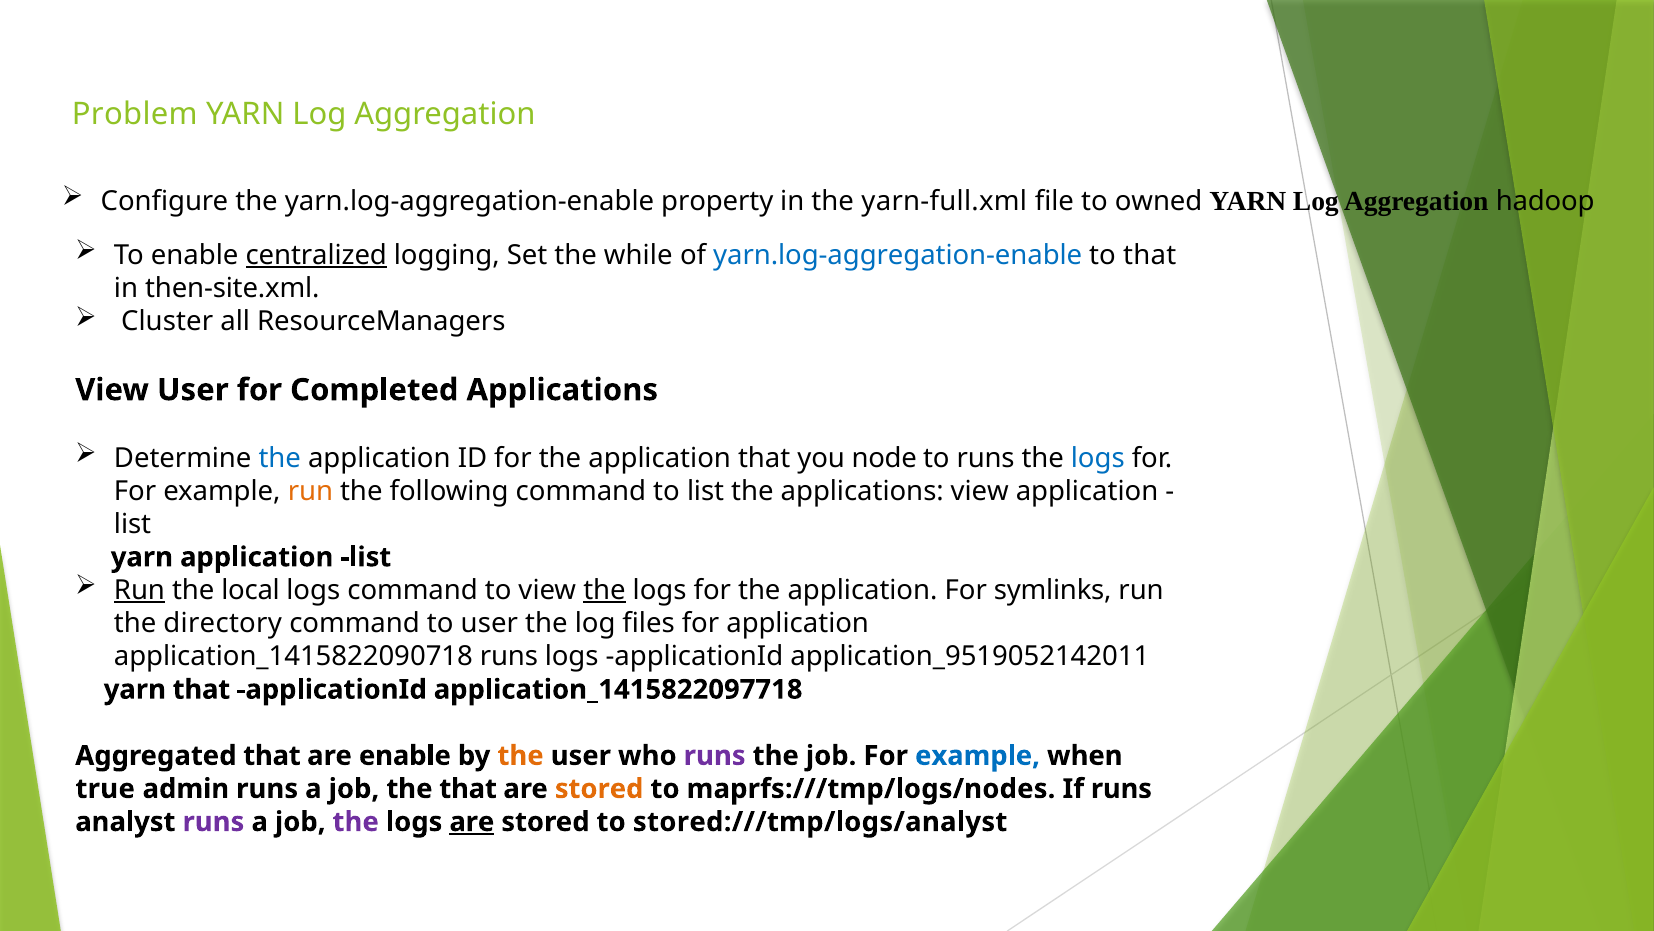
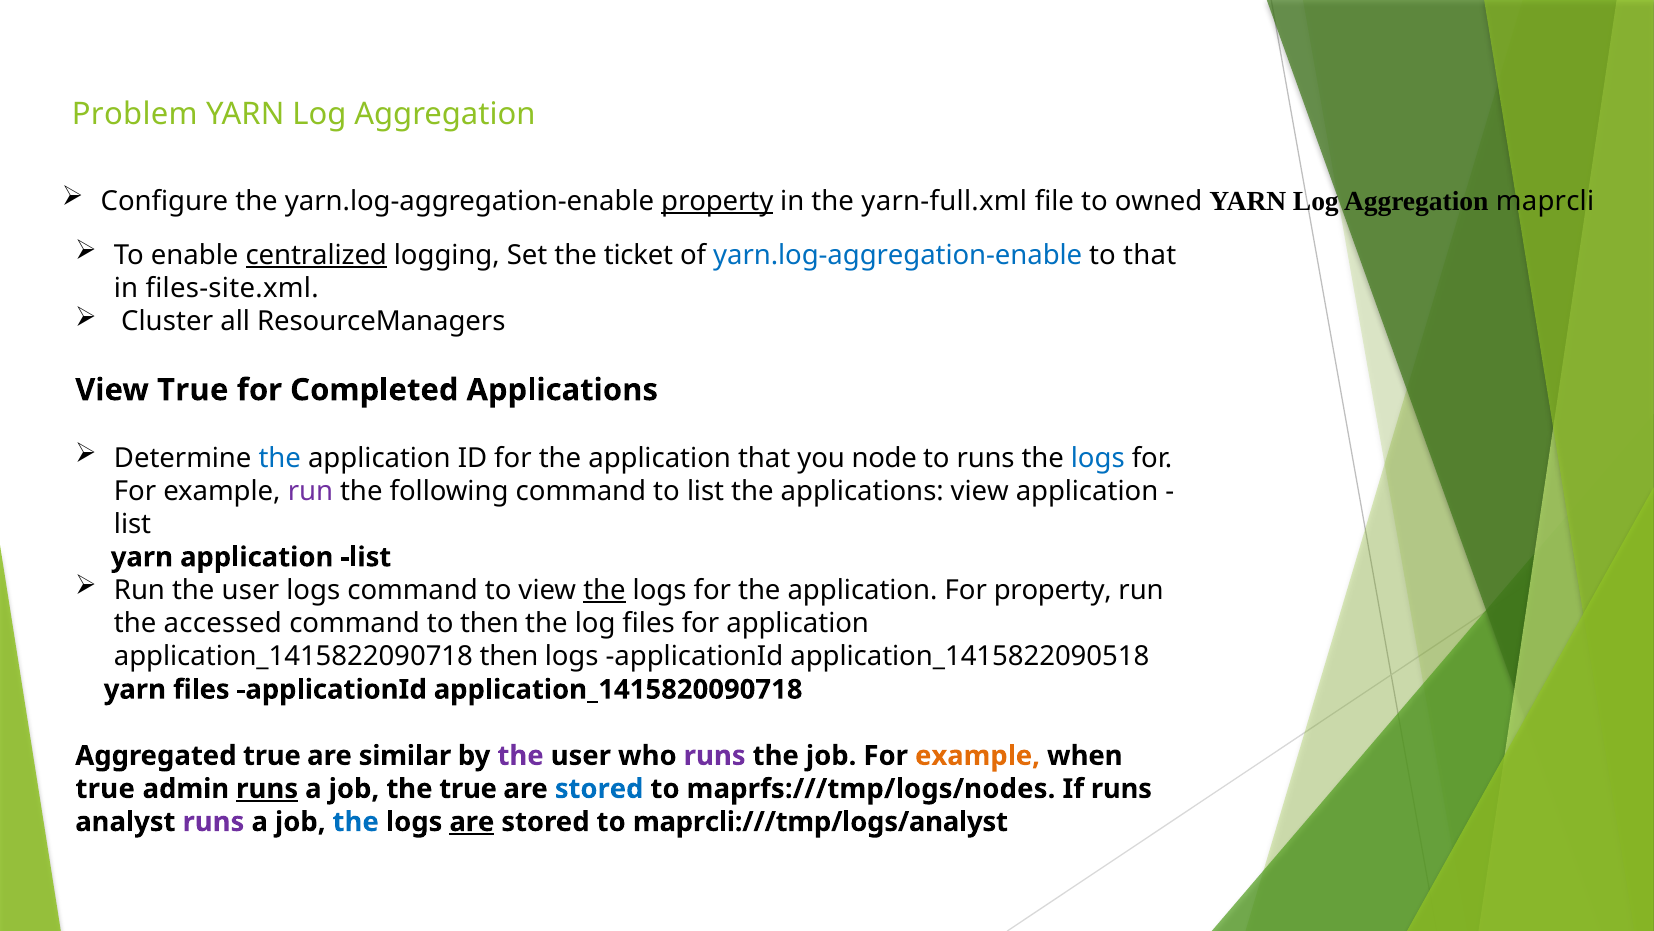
property at (717, 201) underline: none -> present
hadoop: hadoop -> maprcli
while: while -> ticket
then-site.xml: then-site.xml -> files-site.xml
View User: User -> True
run at (310, 491) colour: orange -> purple
Run at (139, 590) underline: present -> none
local at (251, 590): local -> user
For symlinks: symlinks -> property
directory: directory -> accessed
to user: user -> then
application_1415822090718 runs: runs -> then
application_9519052142011: application_9519052142011 -> application_1415822090518
yarn that: that -> files
application_1415822097718: application_1415822097718 -> application_1415820090718
Aggregated that: that -> true
are enable: enable -> similar
the at (521, 755) colour: orange -> purple
example at (977, 755) colour: blue -> orange
runs at (267, 788) underline: none -> present
the that: that -> true
stored at (599, 788) colour: orange -> blue
the at (356, 821) colour: purple -> blue
stored:///tmp/logs/analyst: stored:///tmp/logs/analyst -> maprcli:///tmp/logs/analyst
